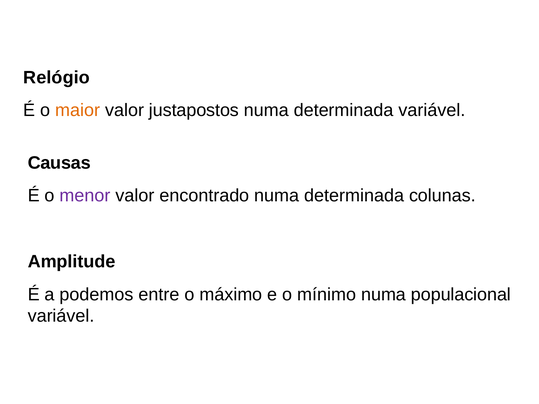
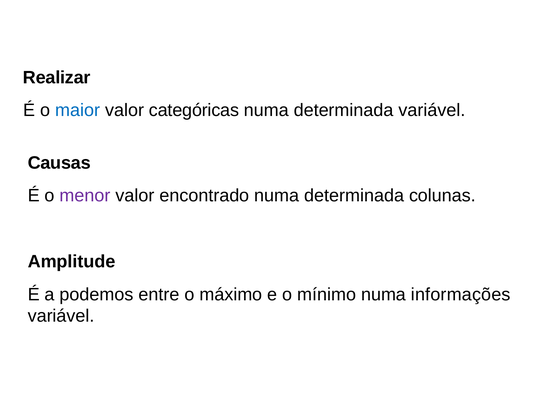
Relógio: Relógio -> Realizar
maior colour: orange -> blue
justapostos: justapostos -> categóricas
populacional: populacional -> informações
